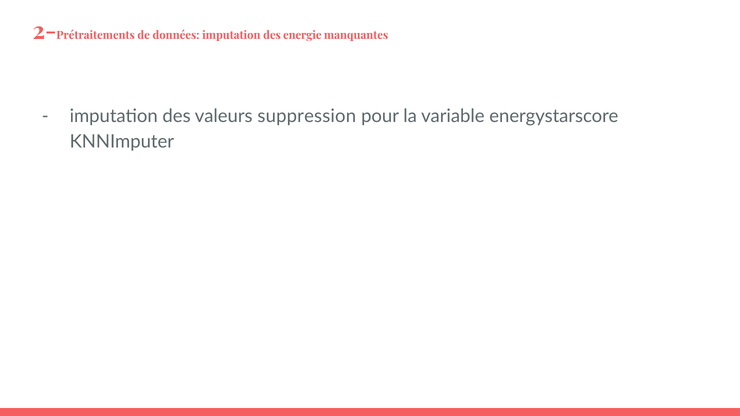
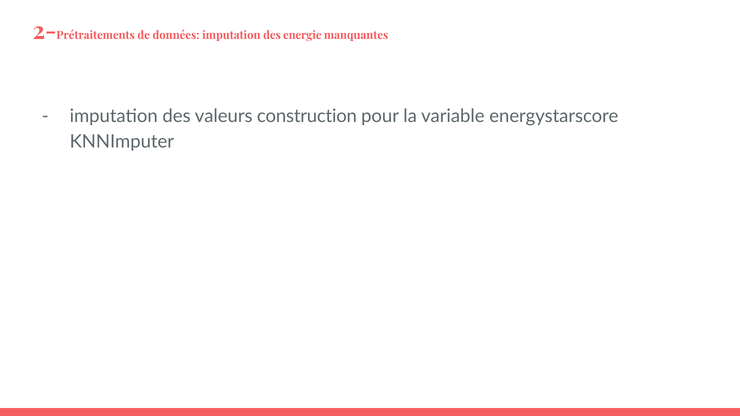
suppression: suppression -> construction
